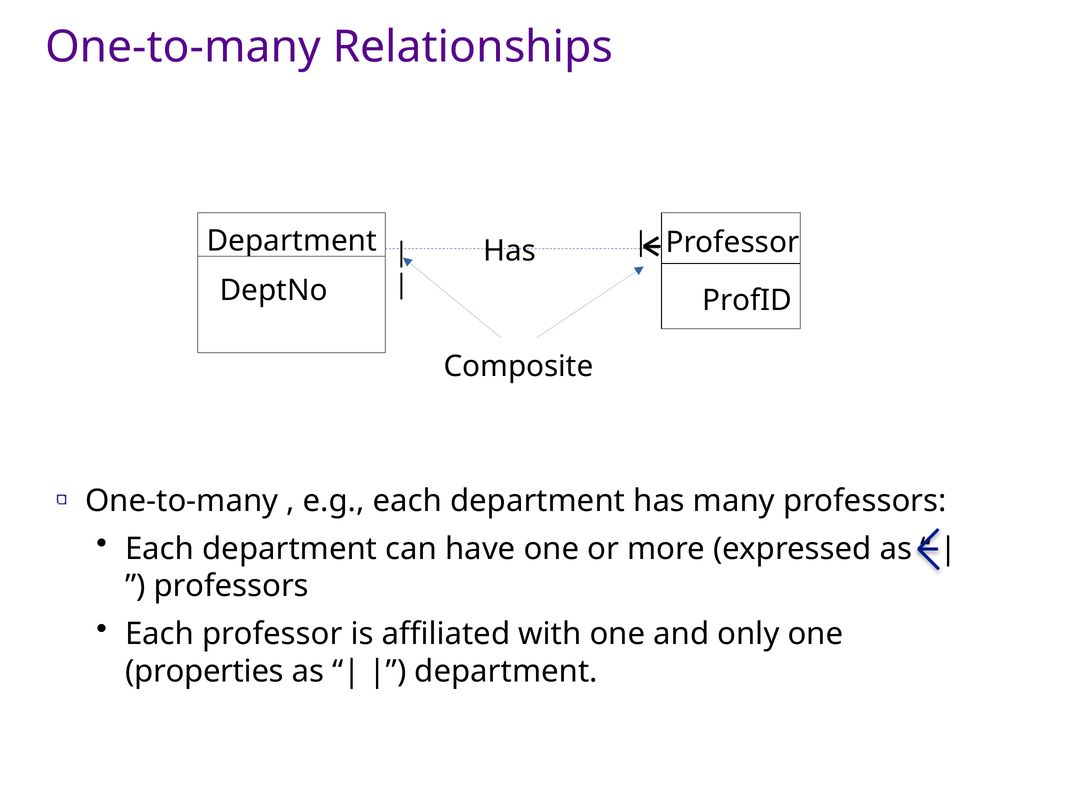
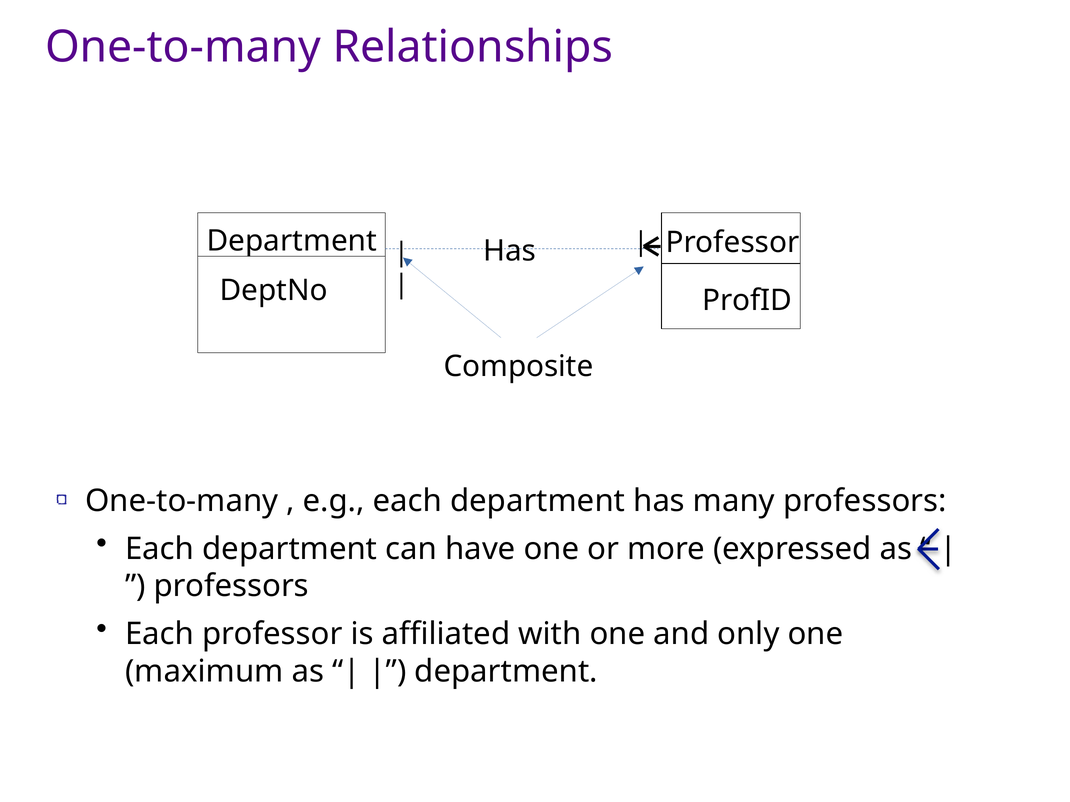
properties: properties -> maximum
